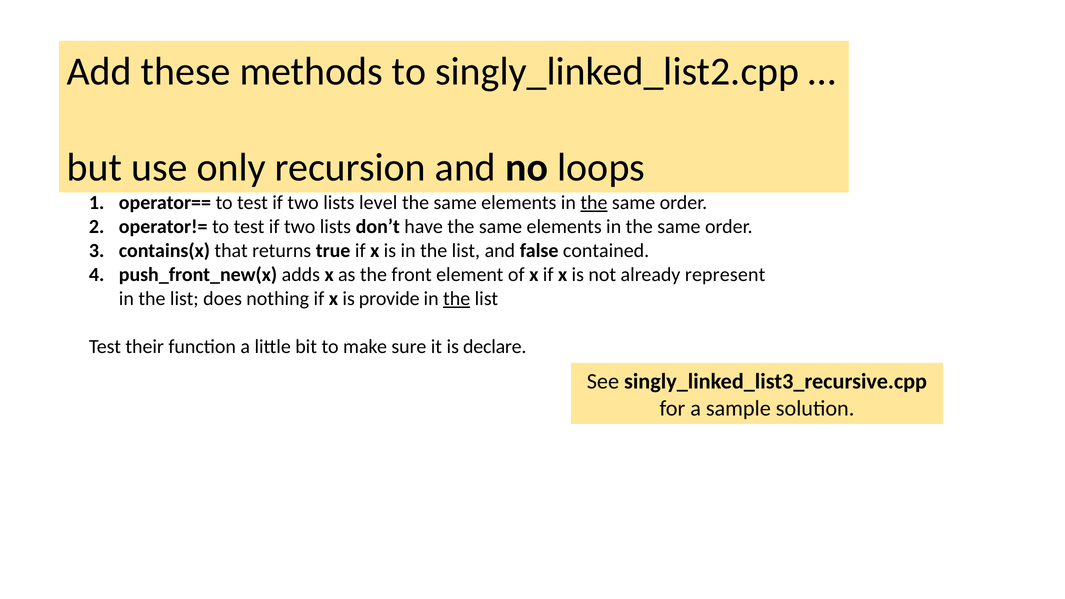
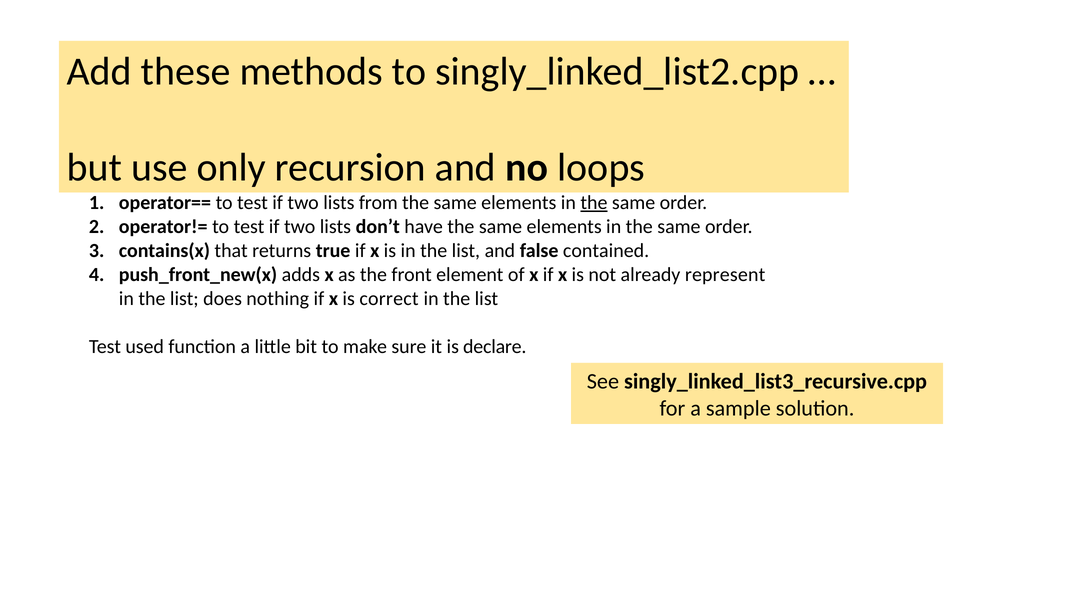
level: level -> from
provide: provide -> correct
the at (457, 299) underline: present -> none
their: their -> used
